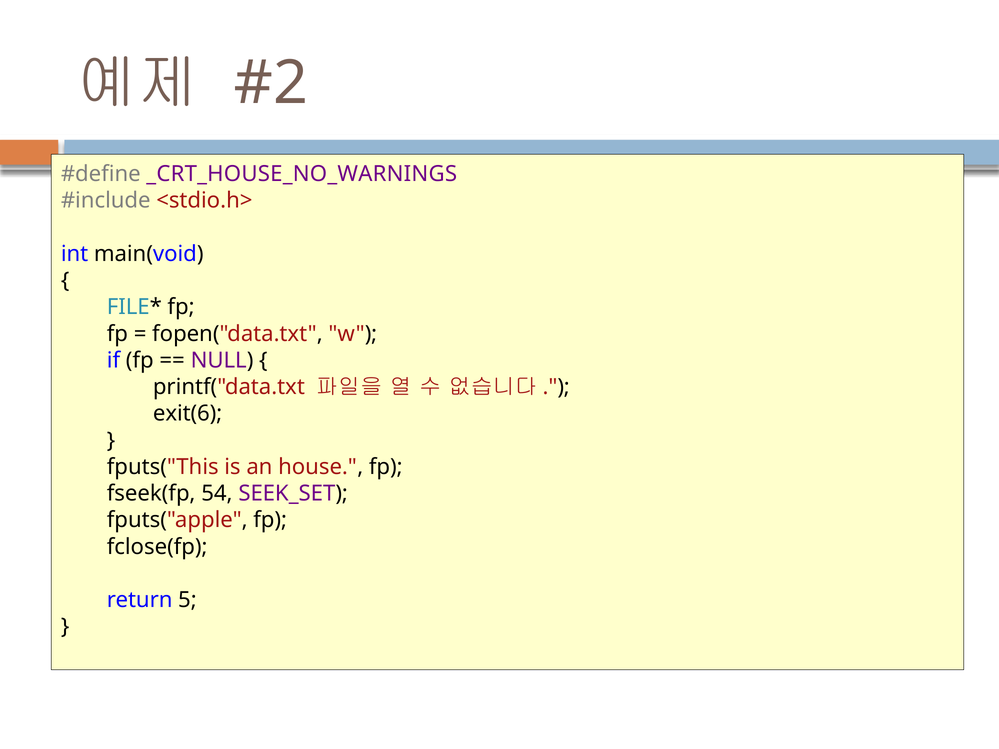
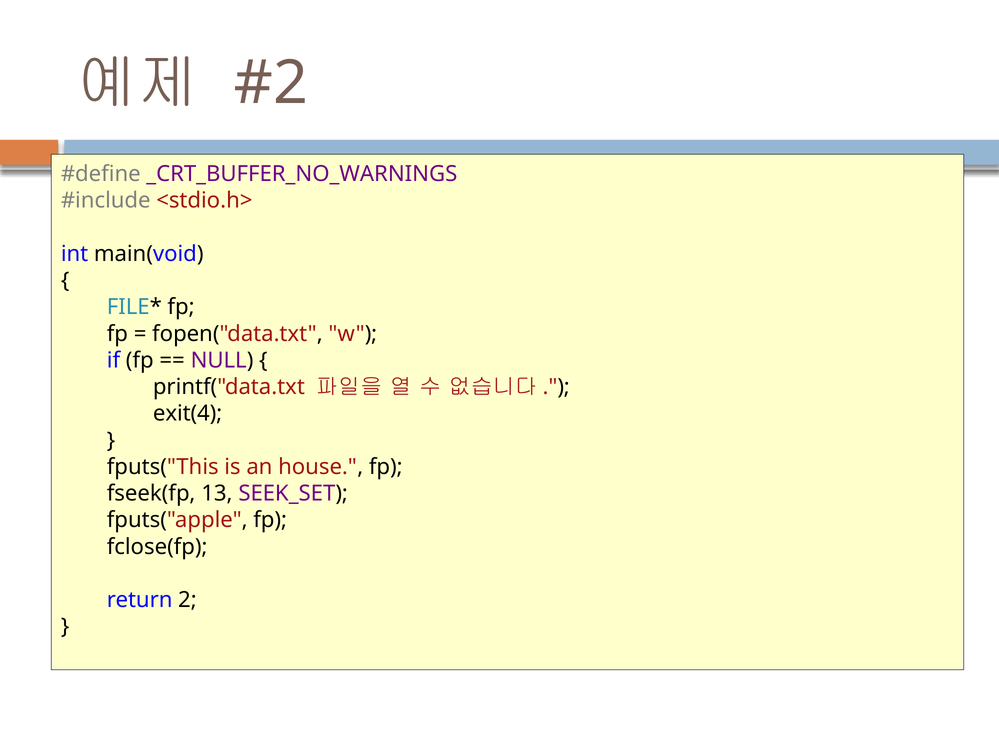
_CRT_HOUSE_NO_WARNINGS: _CRT_HOUSE_NO_WARNINGS -> _CRT_BUFFER_NO_WARNINGS
exit(6: exit(6 -> exit(4
54: 54 -> 13
5: 5 -> 2
